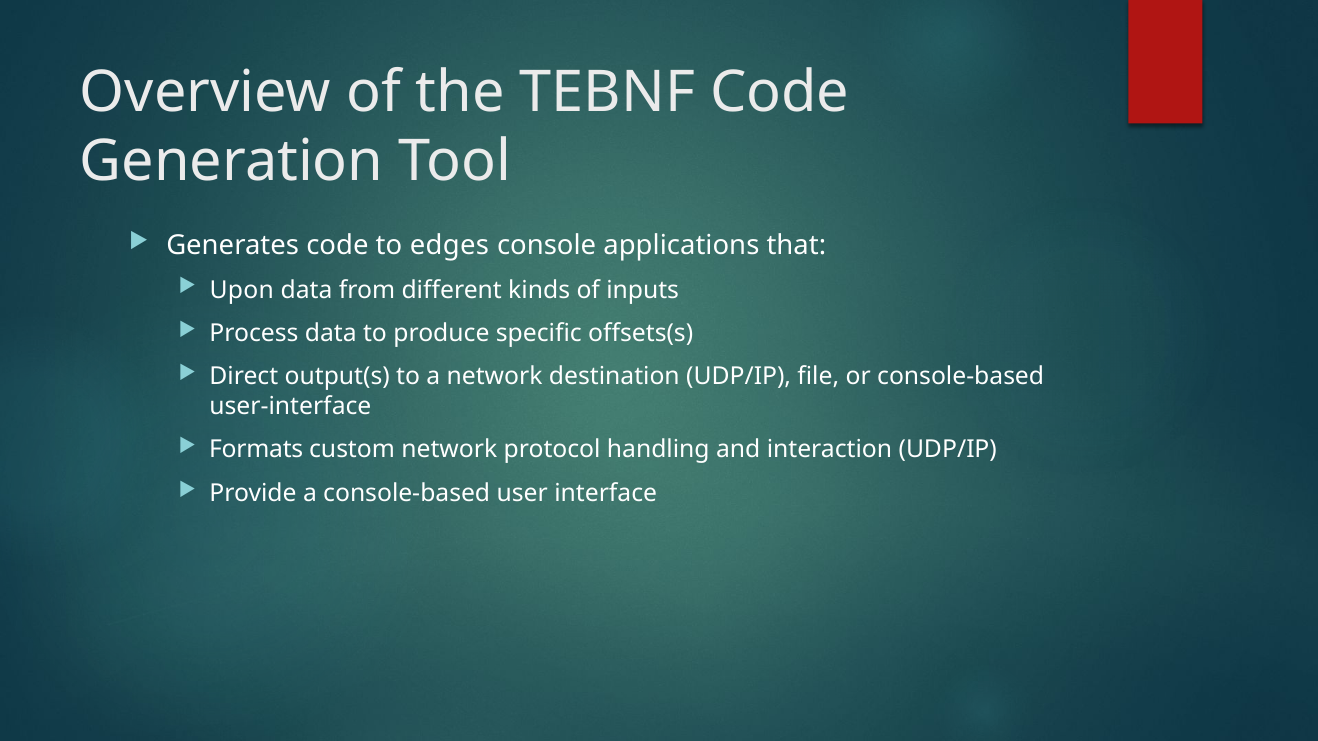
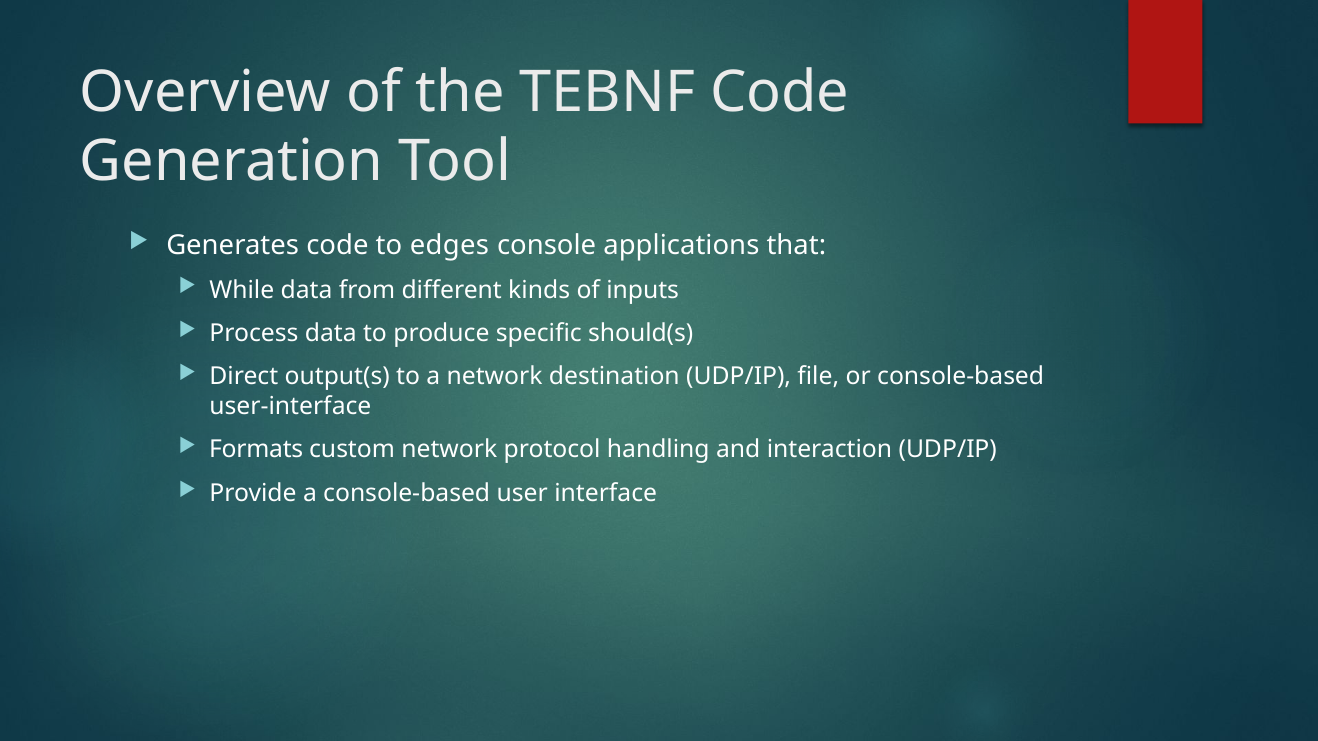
Upon: Upon -> While
offsets(s: offsets(s -> should(s
